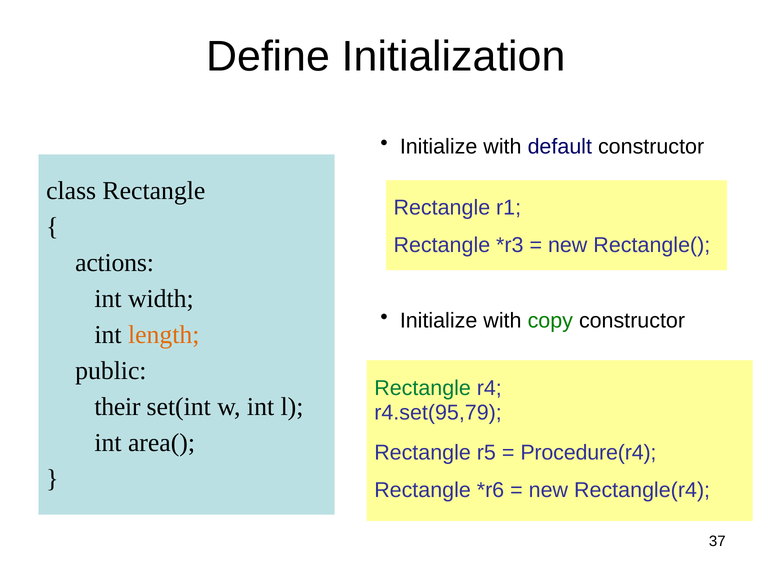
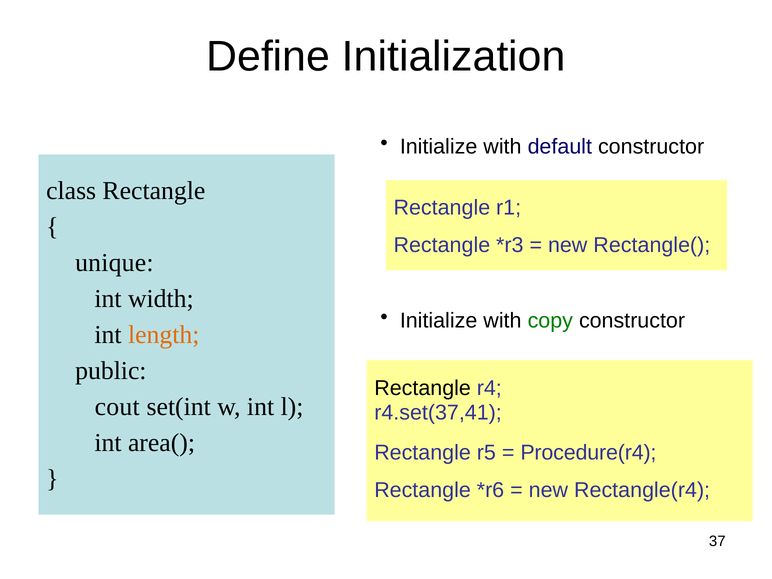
actions: actions -> unique
Rectangle at (423, 388) colour: green -> black
their: their -> cout
r4.set(95,79: r4.set(95,79 -> r4.set(37,41
